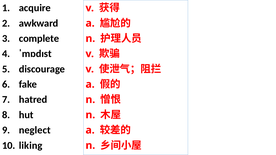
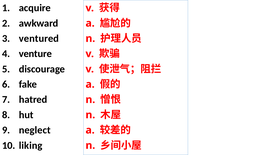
complete: complete -> ventured
ˈmɒdɪst: ˈmɒdɪst -> venture
